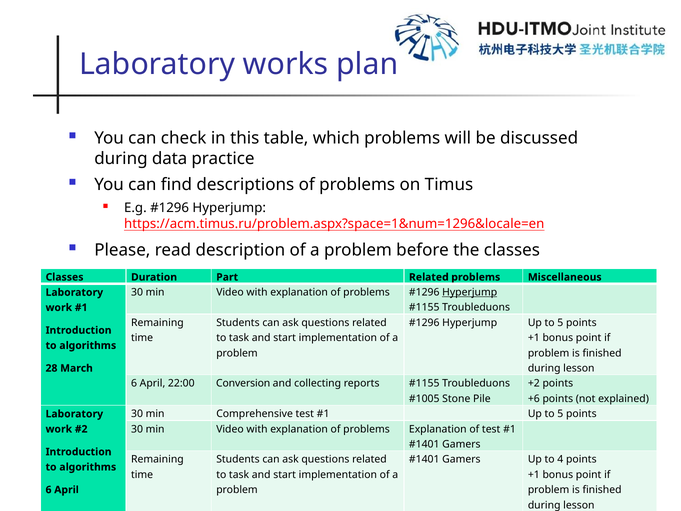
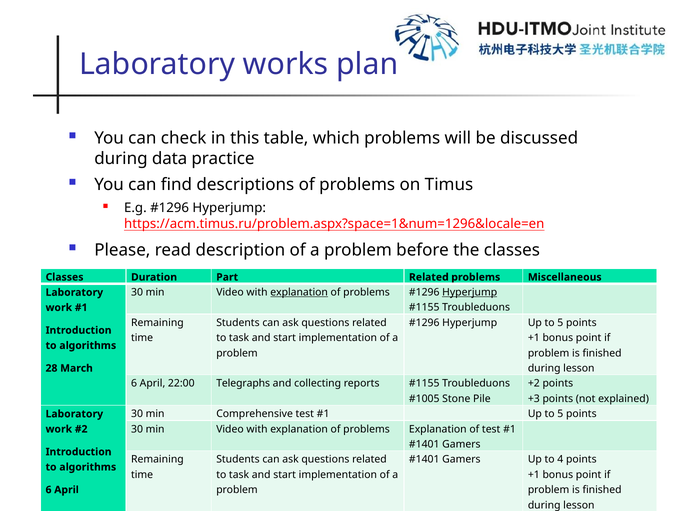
explanation at (299, 292) underline: none -> present
Conversion: Conversion -> Telegraphs
+6: +6 -> +3
